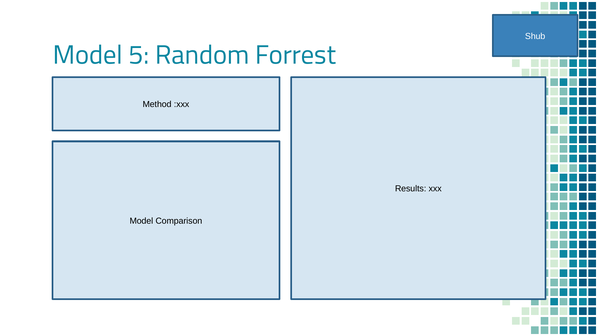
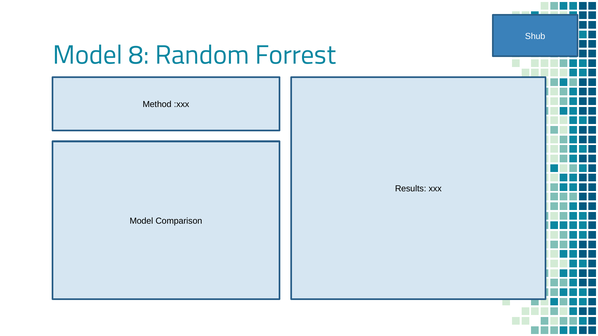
5: 5 -> 8
